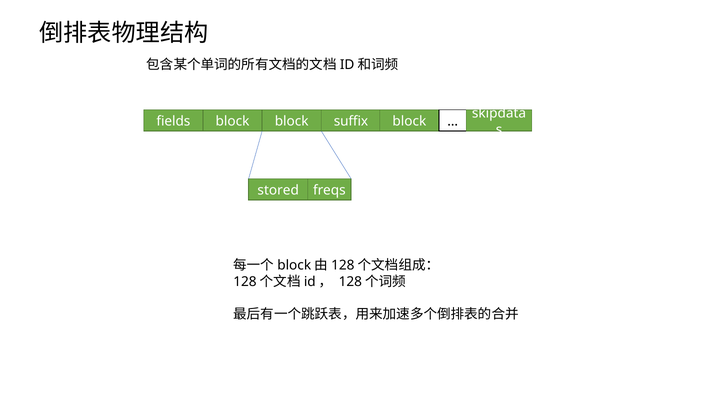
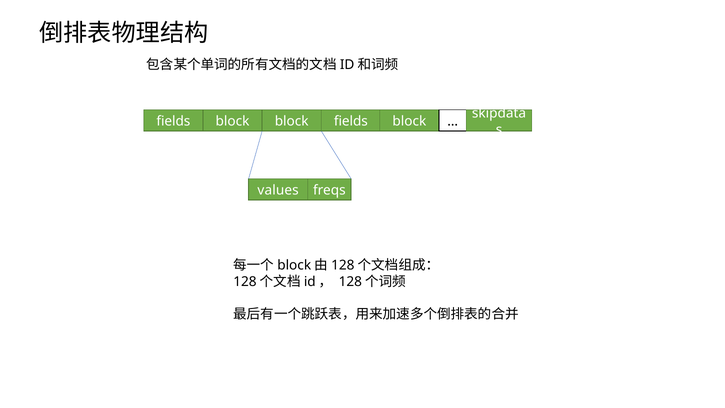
block suffix: suffix -> fields
stored: stored -> values
